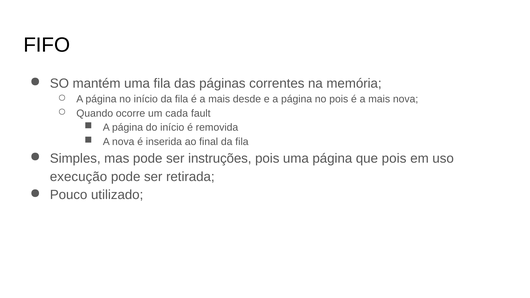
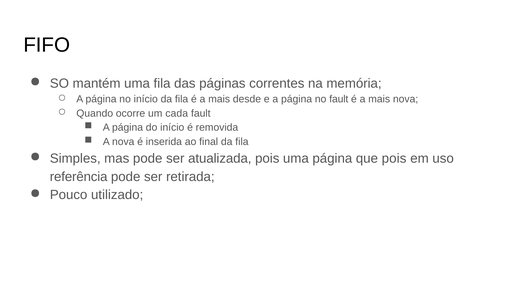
no pois: pois -> fault
instruções: instruções -> atualizada
execução: execução -> referência
